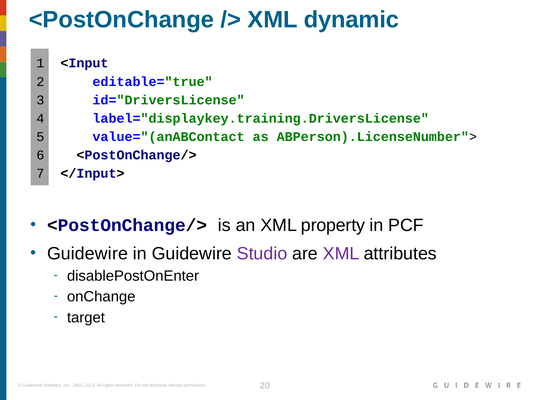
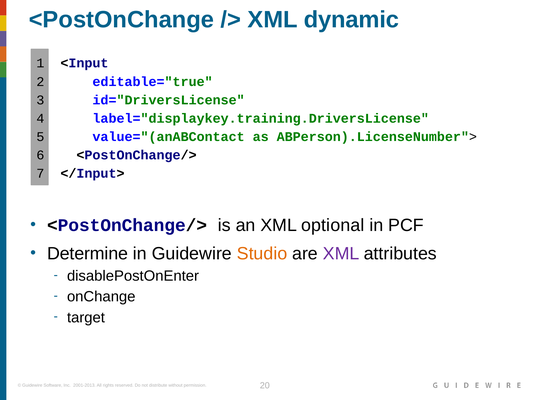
property: property -> optional
Guidewire at (87, 254): Guidewire -> Determine
Studio colour: purple -> orange
